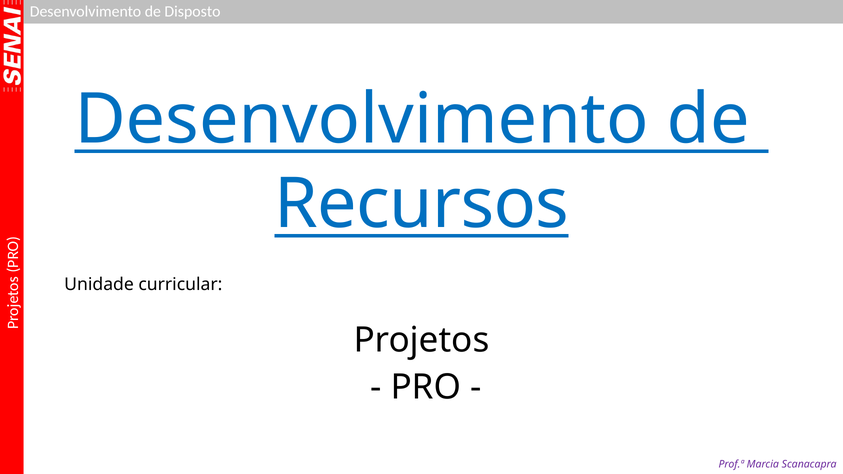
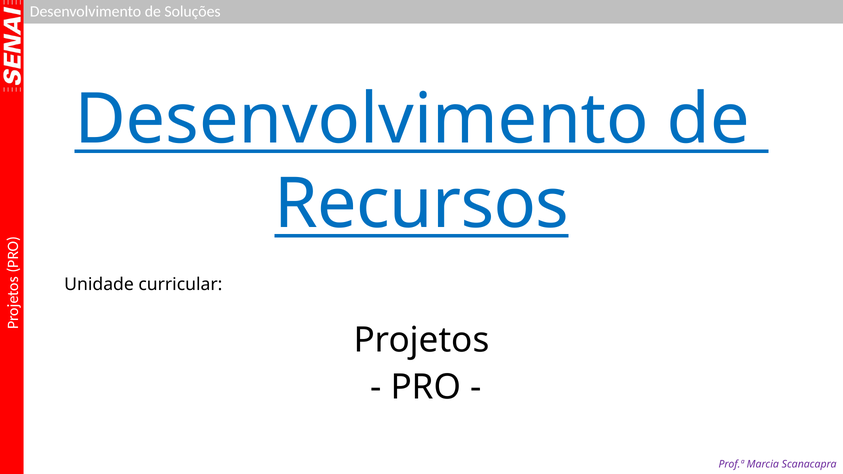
Disposto: Disposto -> Soluções
